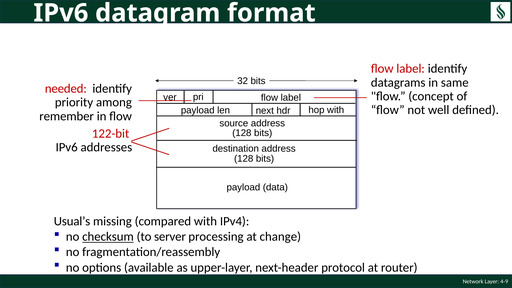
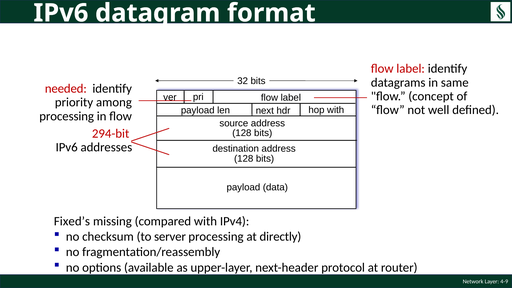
remember at (67, 116): remember -> processing
122-bit: 122-bit -> 294-bit
Usual’s: Usual’s -> Fixed’s
checksum underline: present -> none
change: change -> directly
